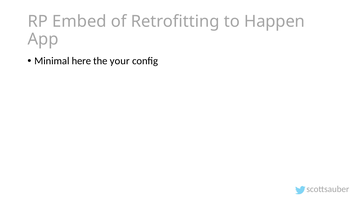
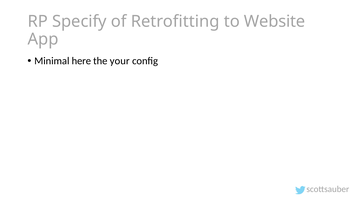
Embed: Embed -> Specify
Happen: Happen -> Website
